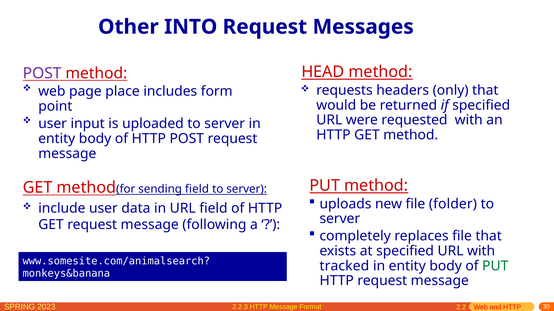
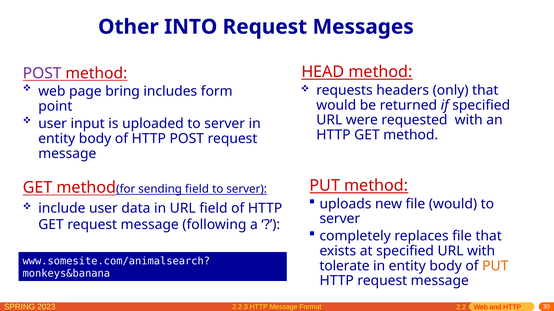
place: place -> bring
file folder: folder -> would
tracked: tracked -> tolerate
PUT at (495, 266) colour: green -> orange
